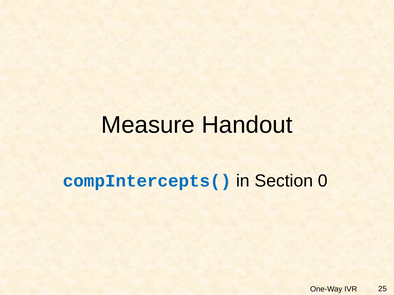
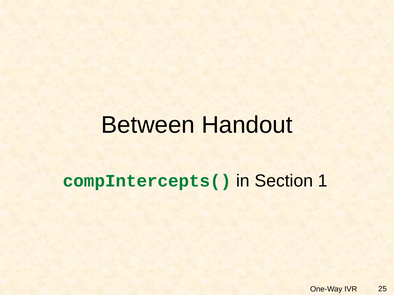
Measure: Measure -> Between
compIntercepts( colour: blue -> green
0: 0 -> 1
